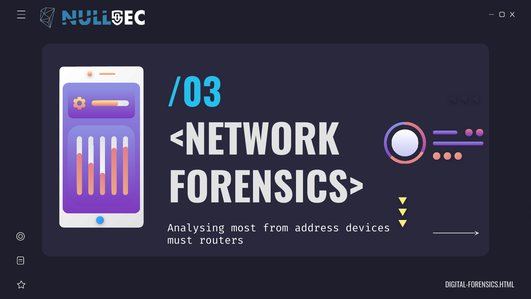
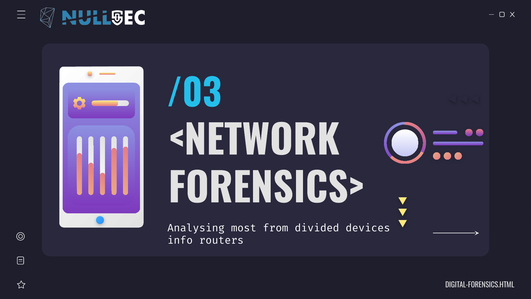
address: address -> divided
must: must -> info
